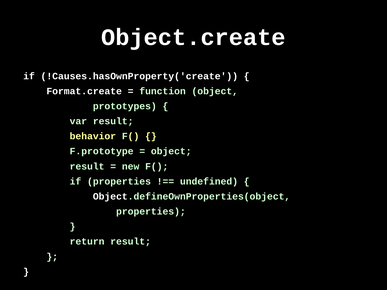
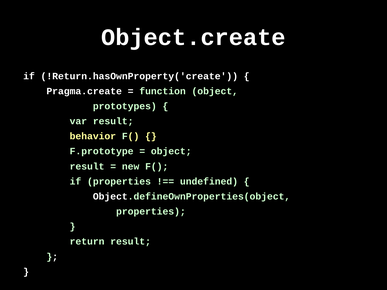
!Causes.hasOwnProperty('create: !Causes.hasOwnProperty('create -> !Return.hasOwnProperty('create
Format.create: Format.create -> Pragma.create
